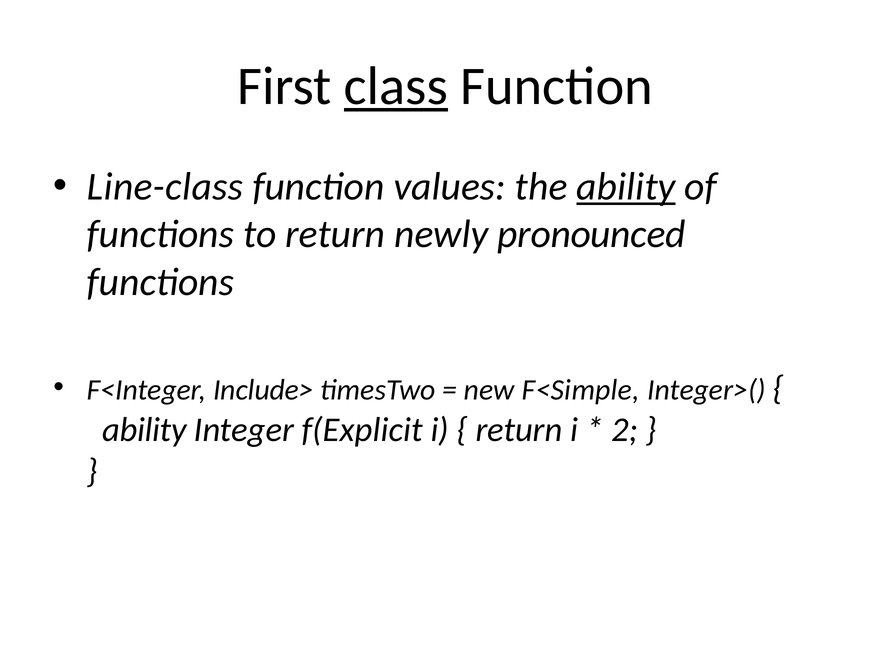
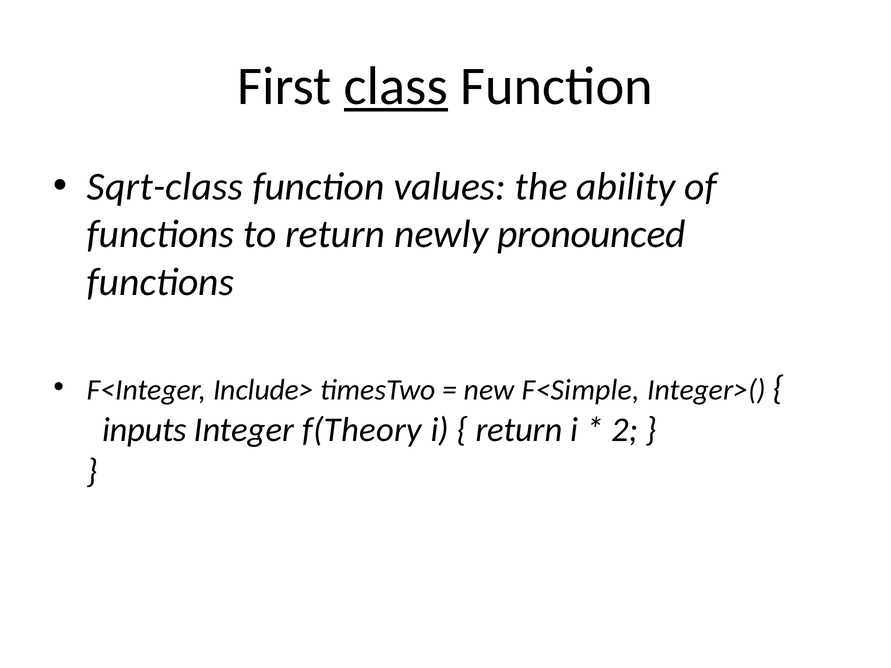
Line-class: Line-class -> Sqrt-class
ability at (626, 187) underline: present -> none
ability at (144, 430): ability -> inputs
f(Explicit: f(Explicit -> f(Theory
